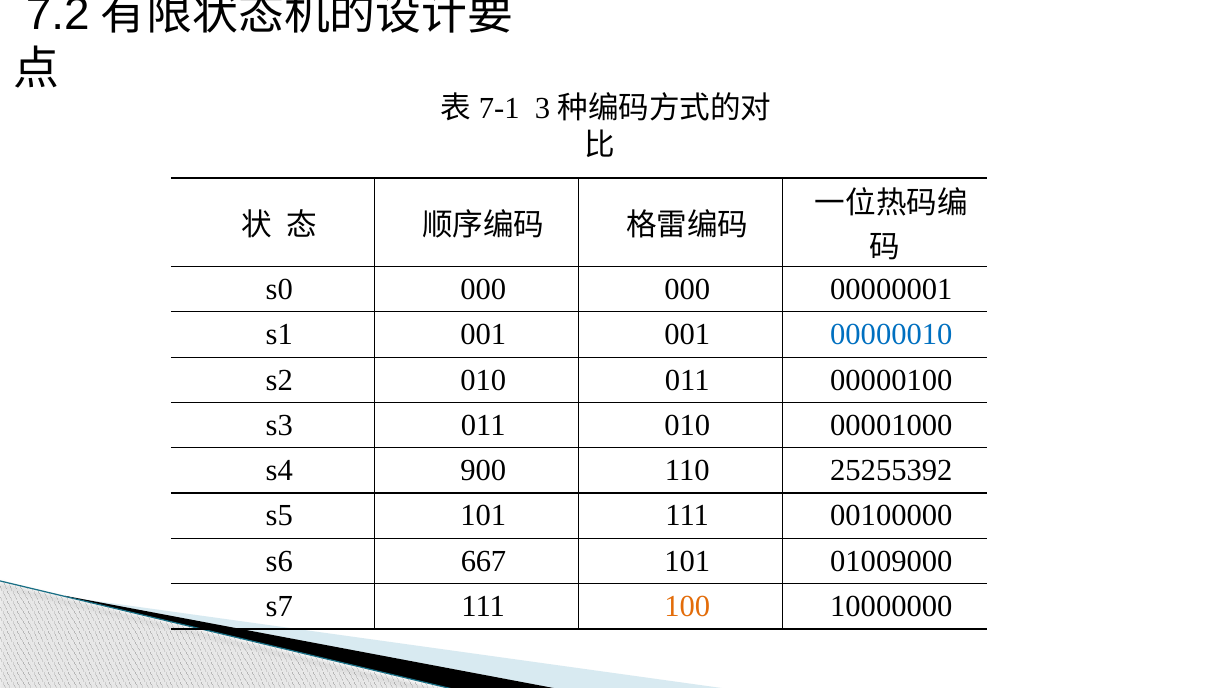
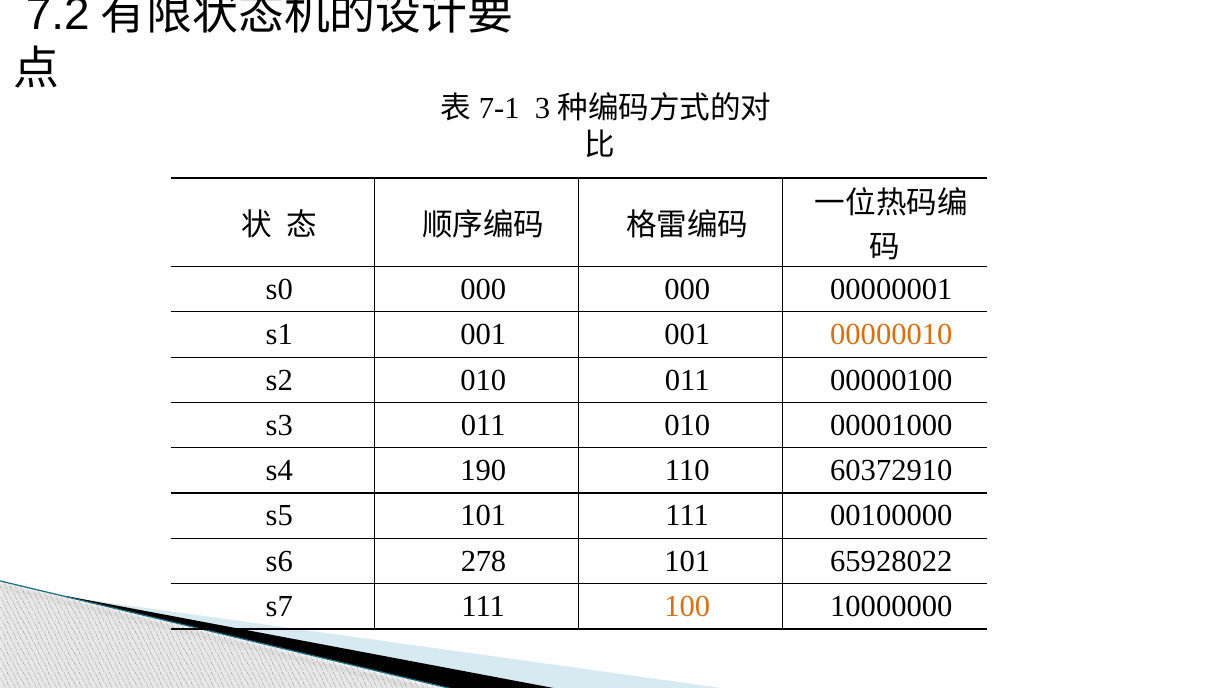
00000010 colour: blue -> orange
900: 900 -> 190
25255392: 25255392 -> 60372910
667: 667 -> 278
01009000: 01009000 -> 65928022
